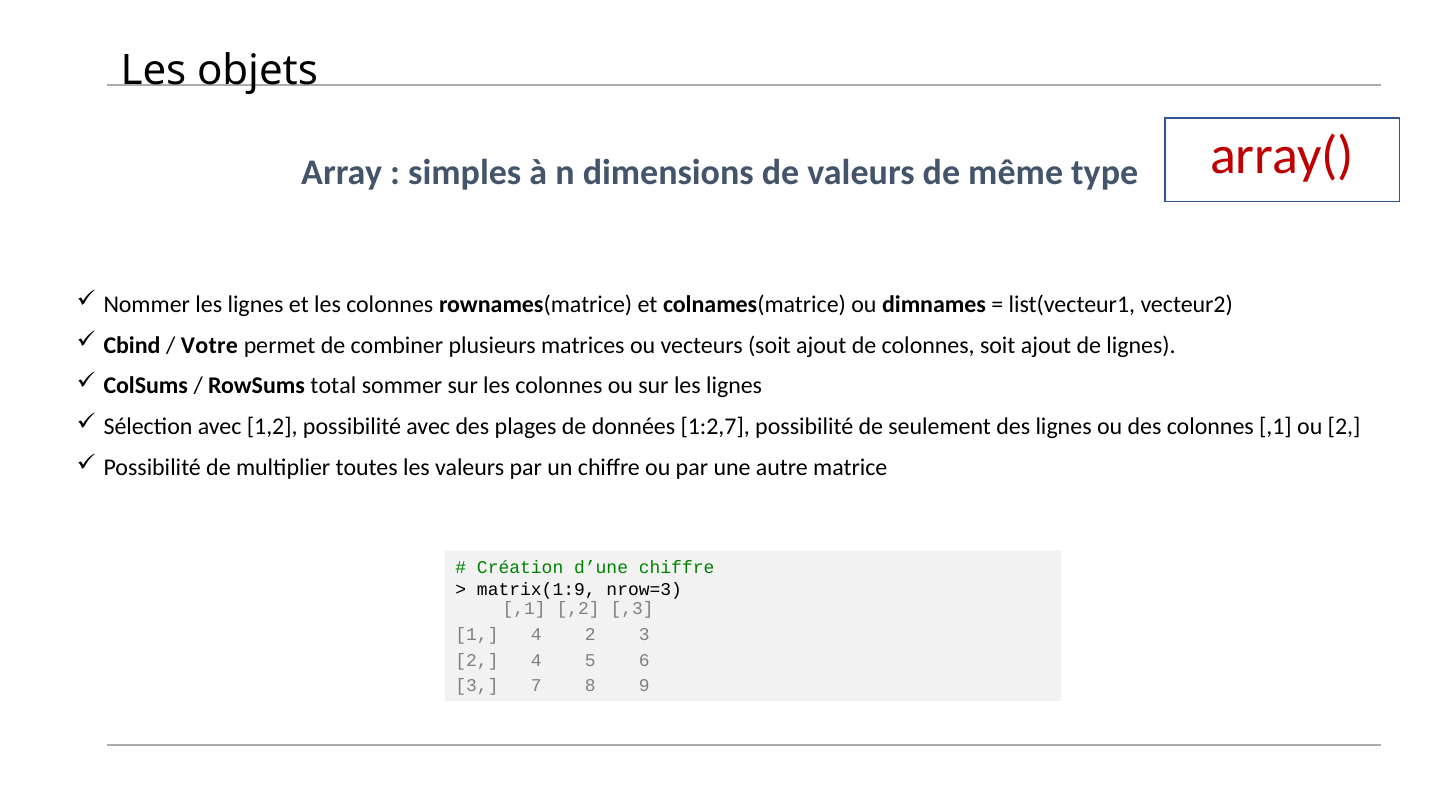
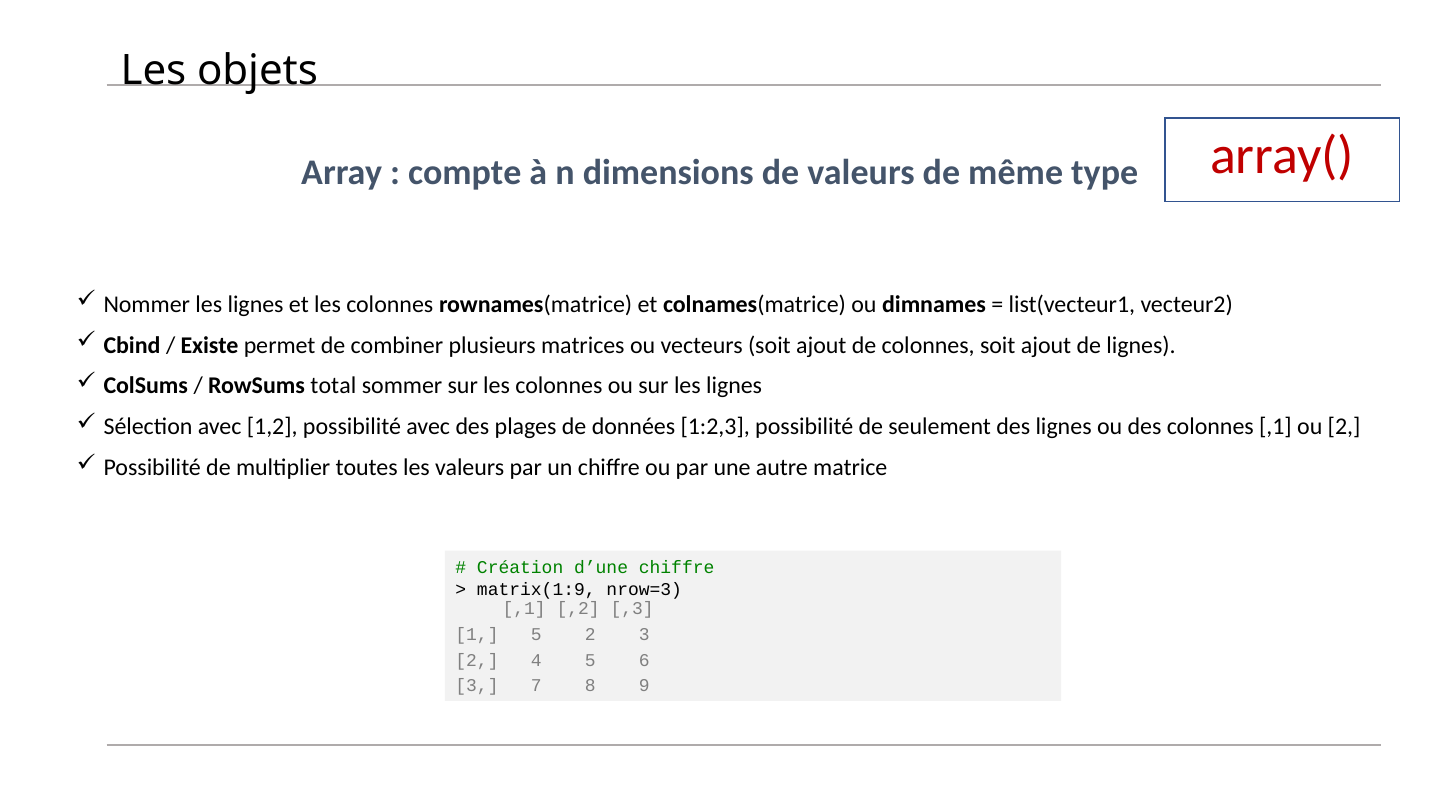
simples: simples -> compte
Votre: Votre -> Existe
1:2,7: 1:2,7 -> 1:2,3
1 4: 4 -> 5
